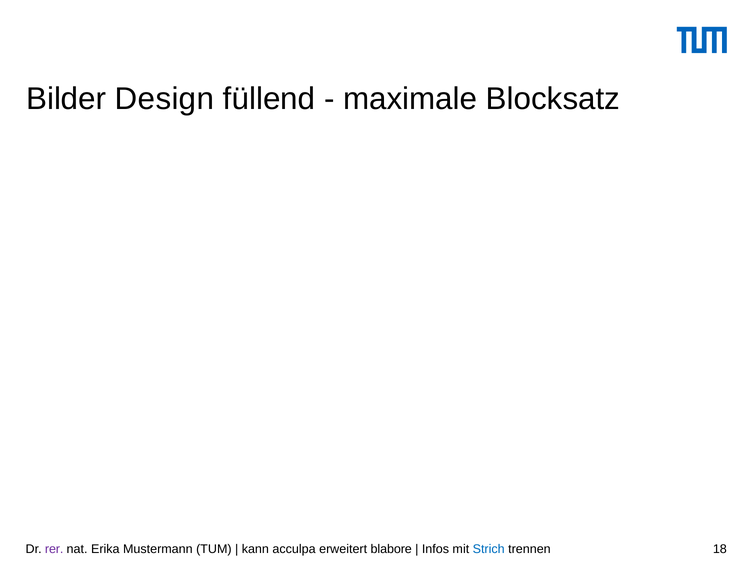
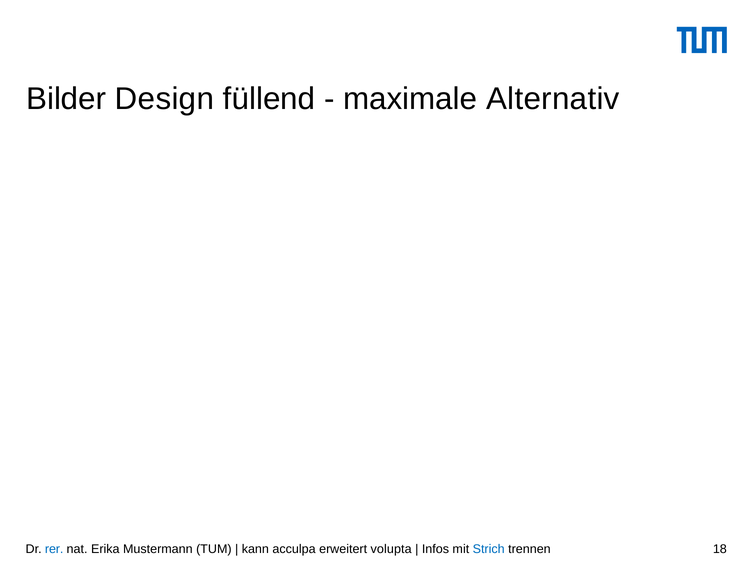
Blocksatz: Blocksatz -> Alternativ
rer colour: purple -> blue
blabore: blabore -> volupta
